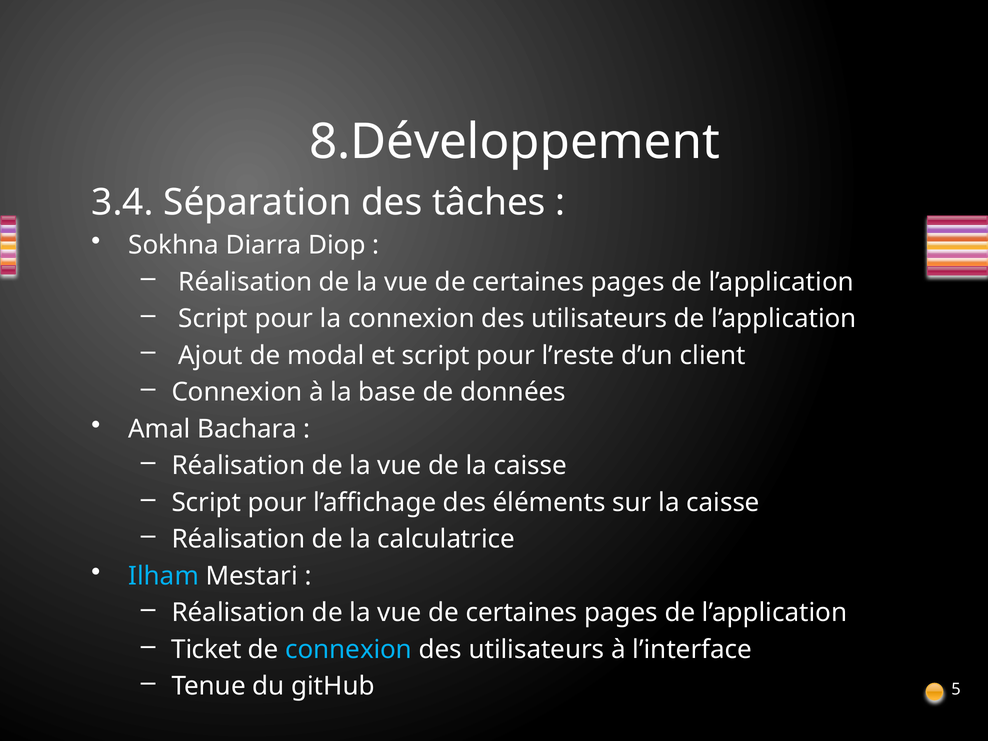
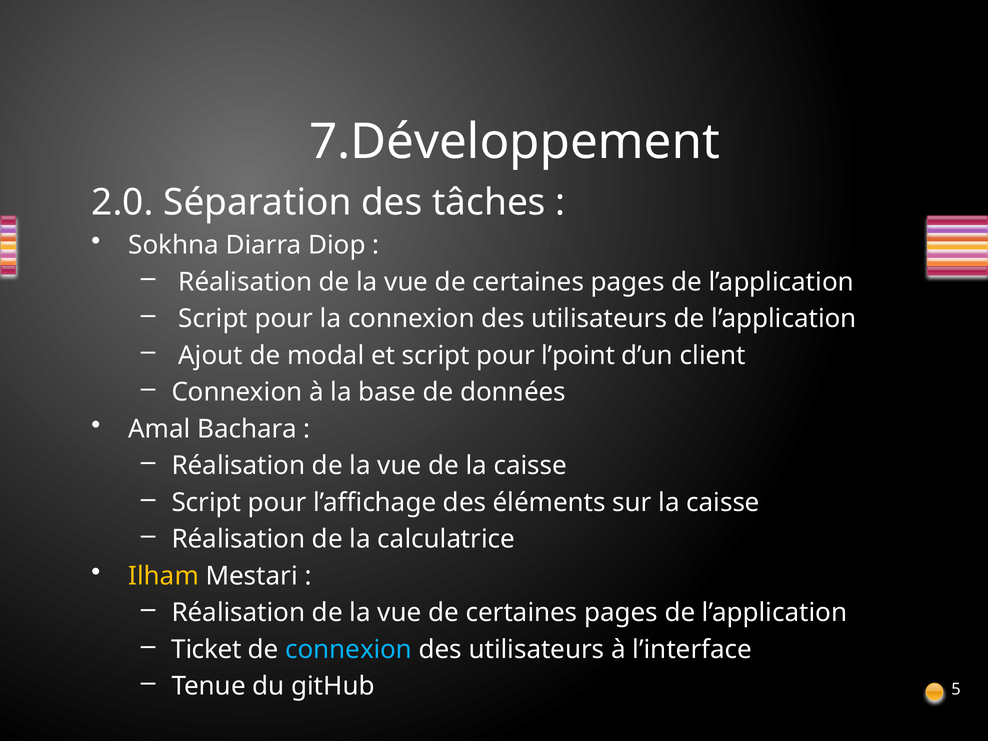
8.Développement: 8.Développement -> 7.Développement
3.4: 3.4 -> 2.0
l’reste: l’reste -> l’point
Ilham colour: light blue -> yellow
